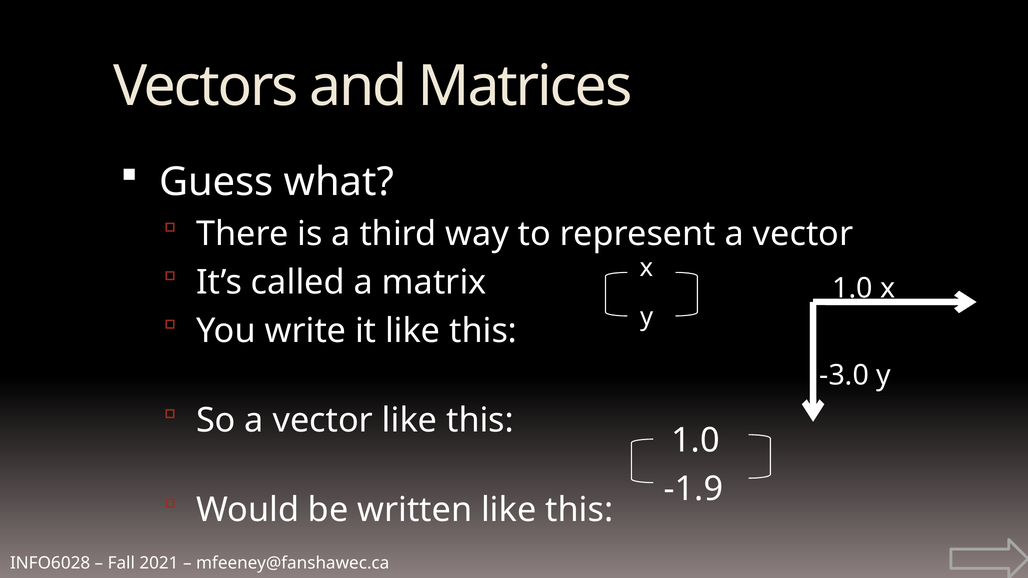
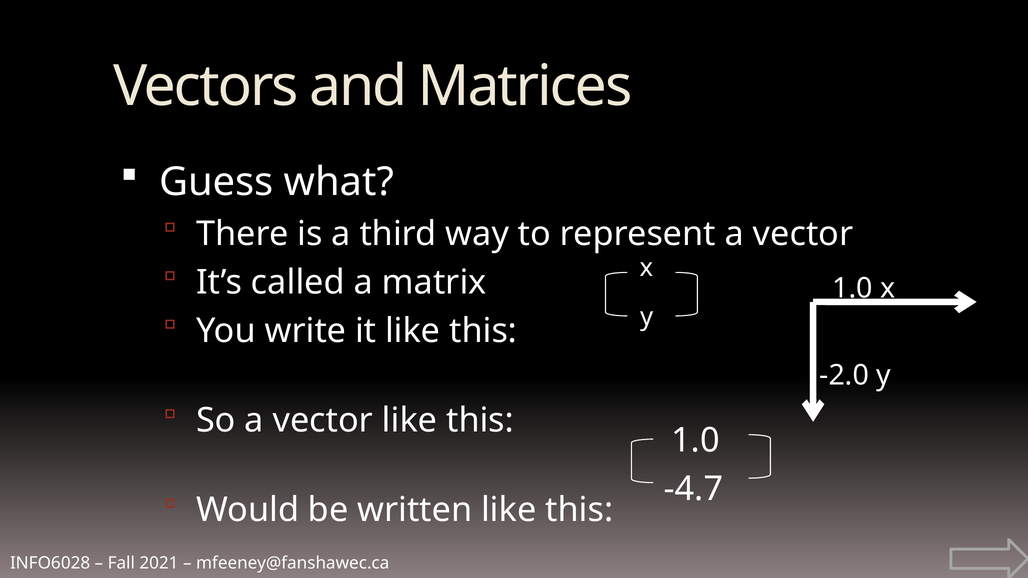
-3.0: -3.0 -> -2.0
-1.9: -1.9 -> -4.7
